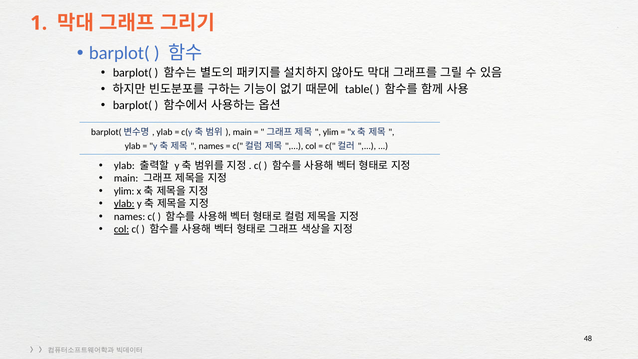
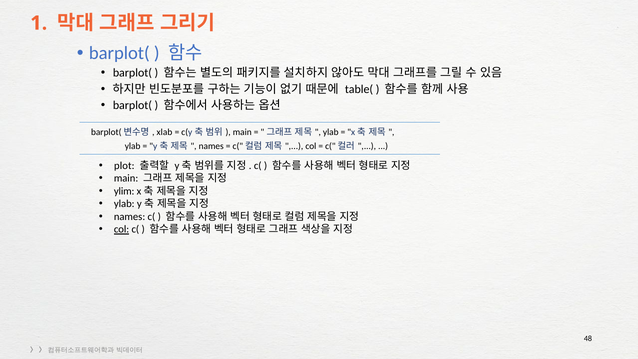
ylab at (164, 132): ylab -> xlab
ylim at (331, 132): ylim -> ylab
ylab at (124, 166): ylab -> plot
ylab at (124, 204) underline: present -> none
